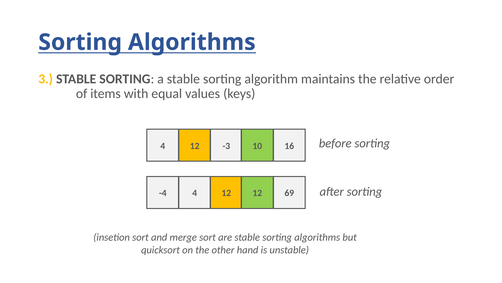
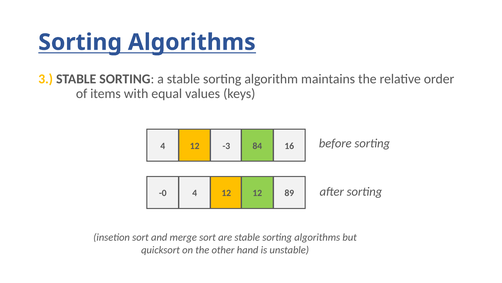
10: 10 -> 84
-4: -4 -> -0
69: 69 -> 89
